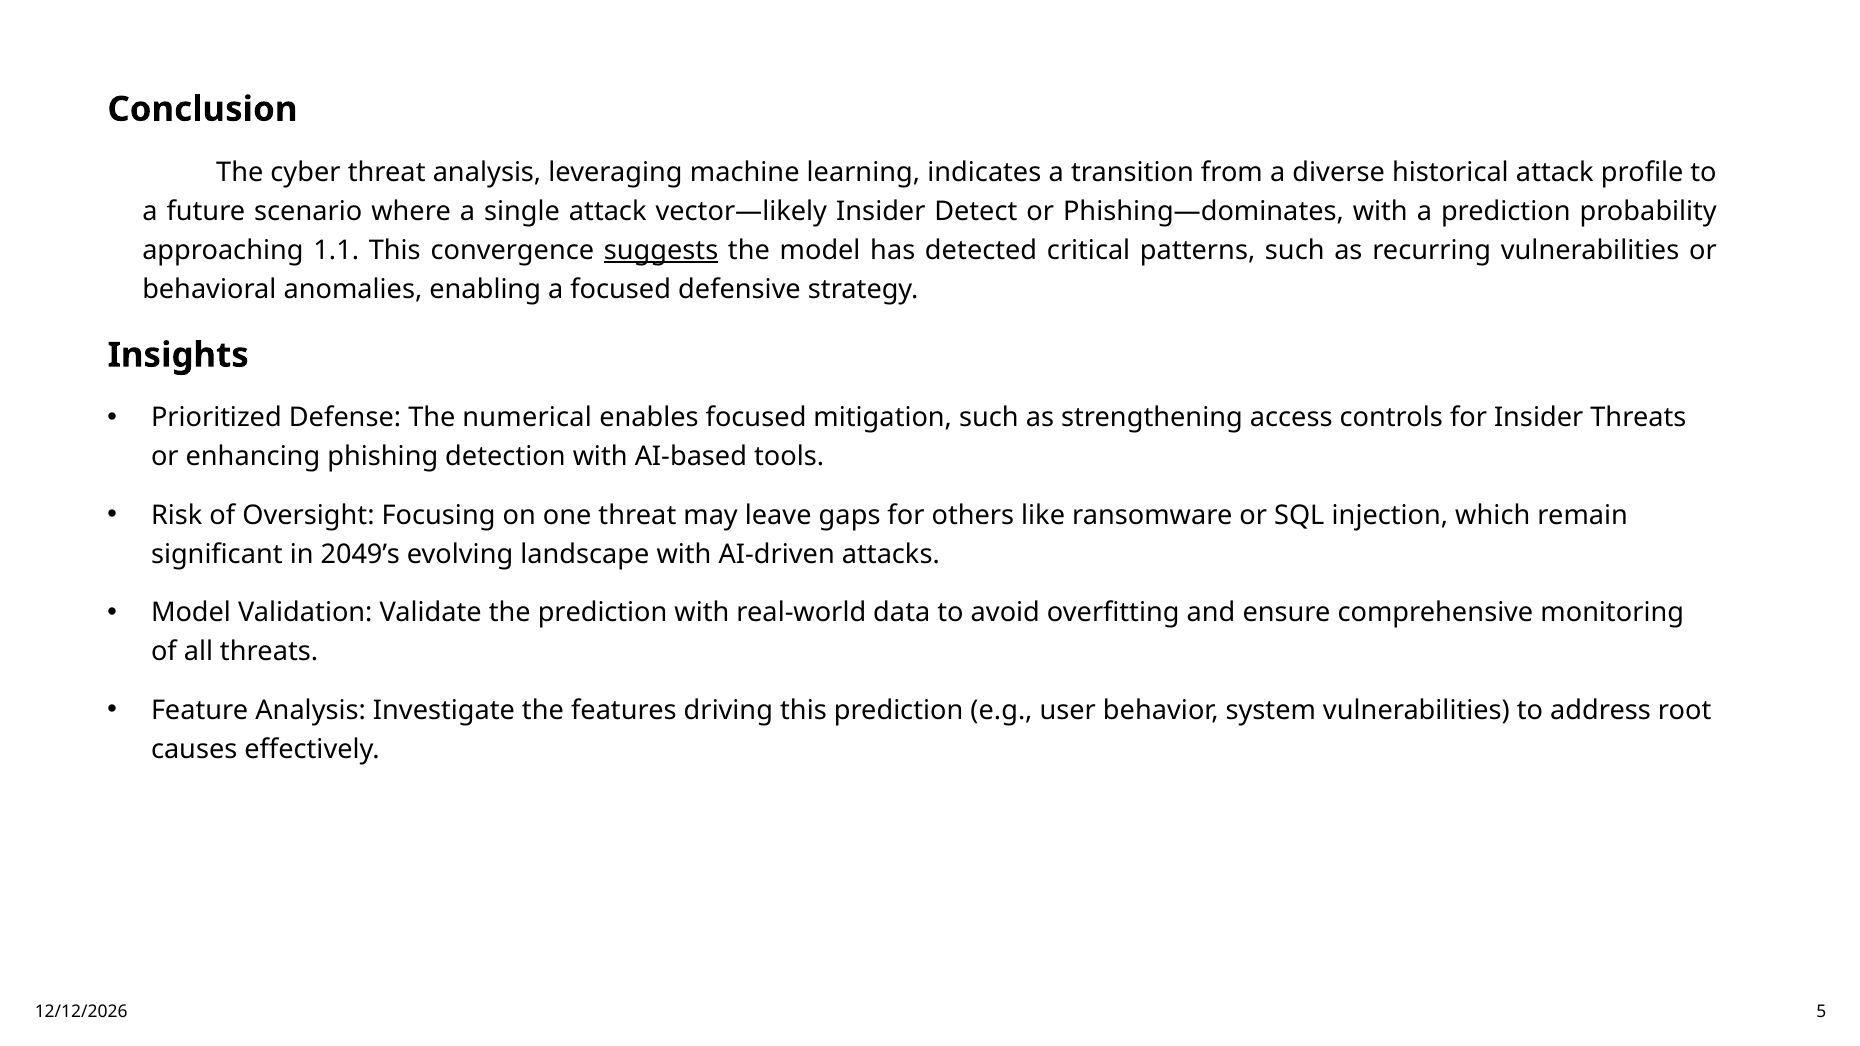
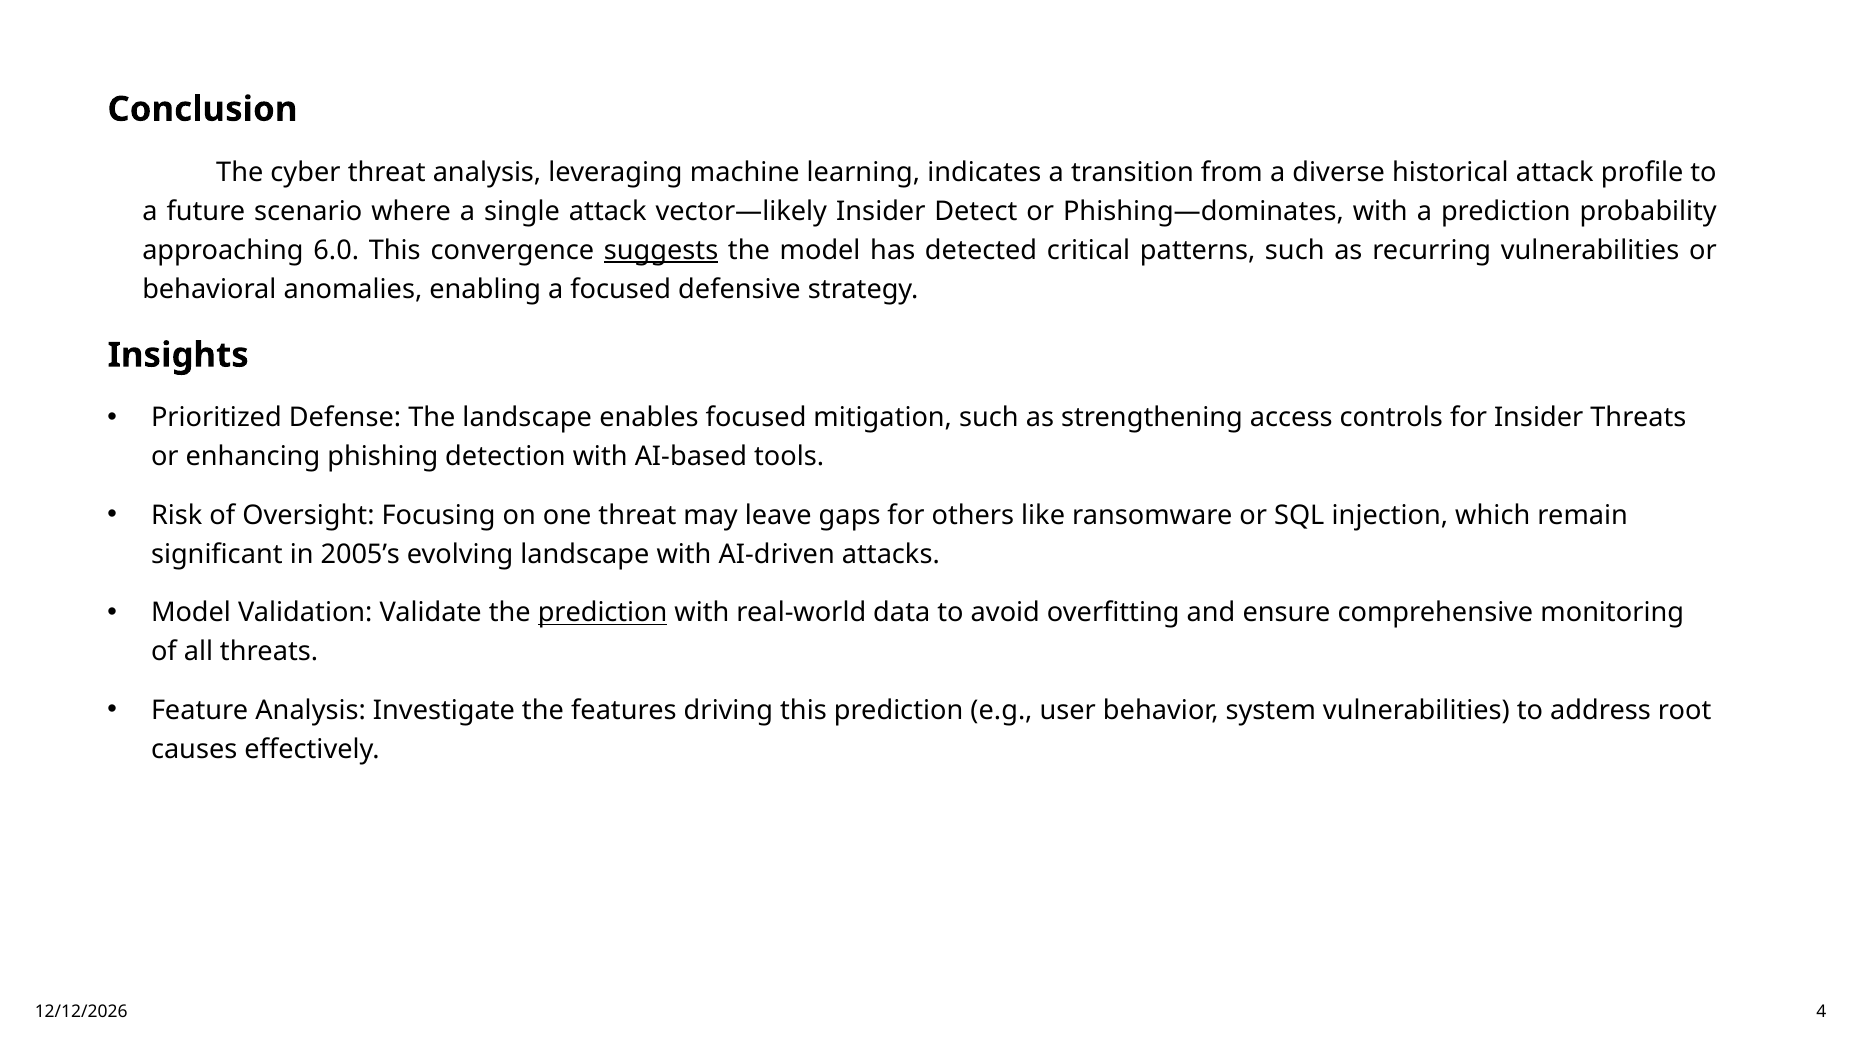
1.1: 1.1 -> 6.0
The numerical: numerical -> landscape
2049’s: 2049’s -> 2005’s
prediction at (603, 613) underline: none -> present
5: 5 -> 4
